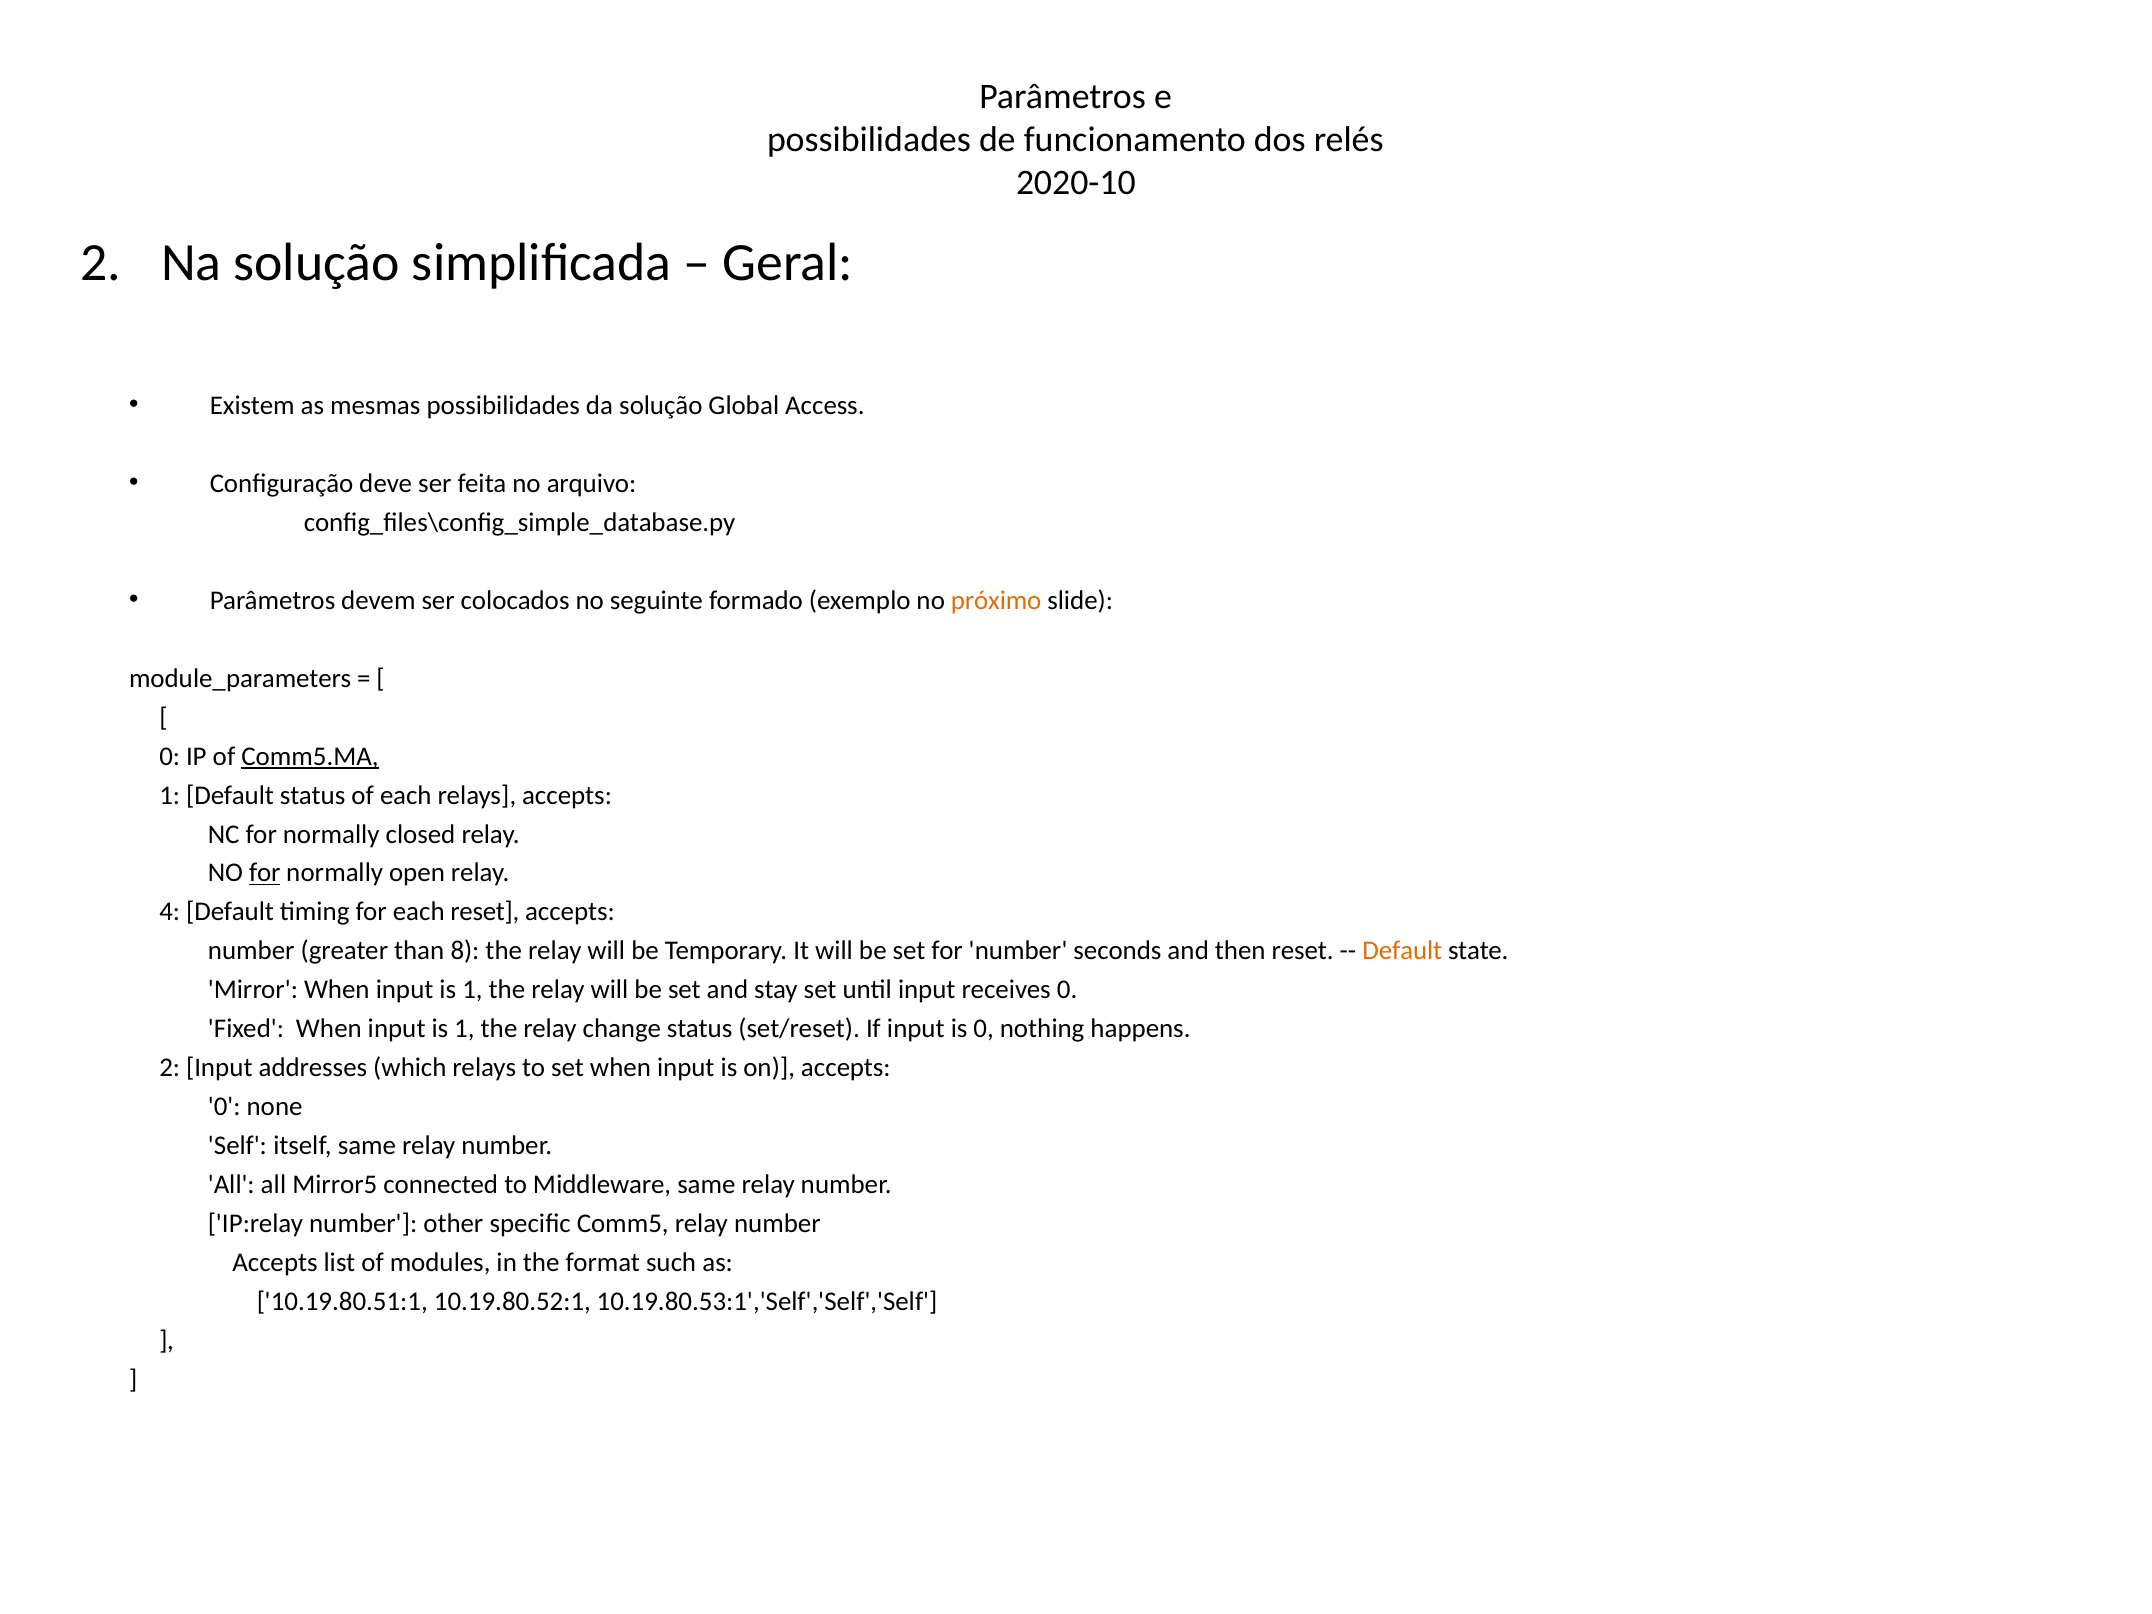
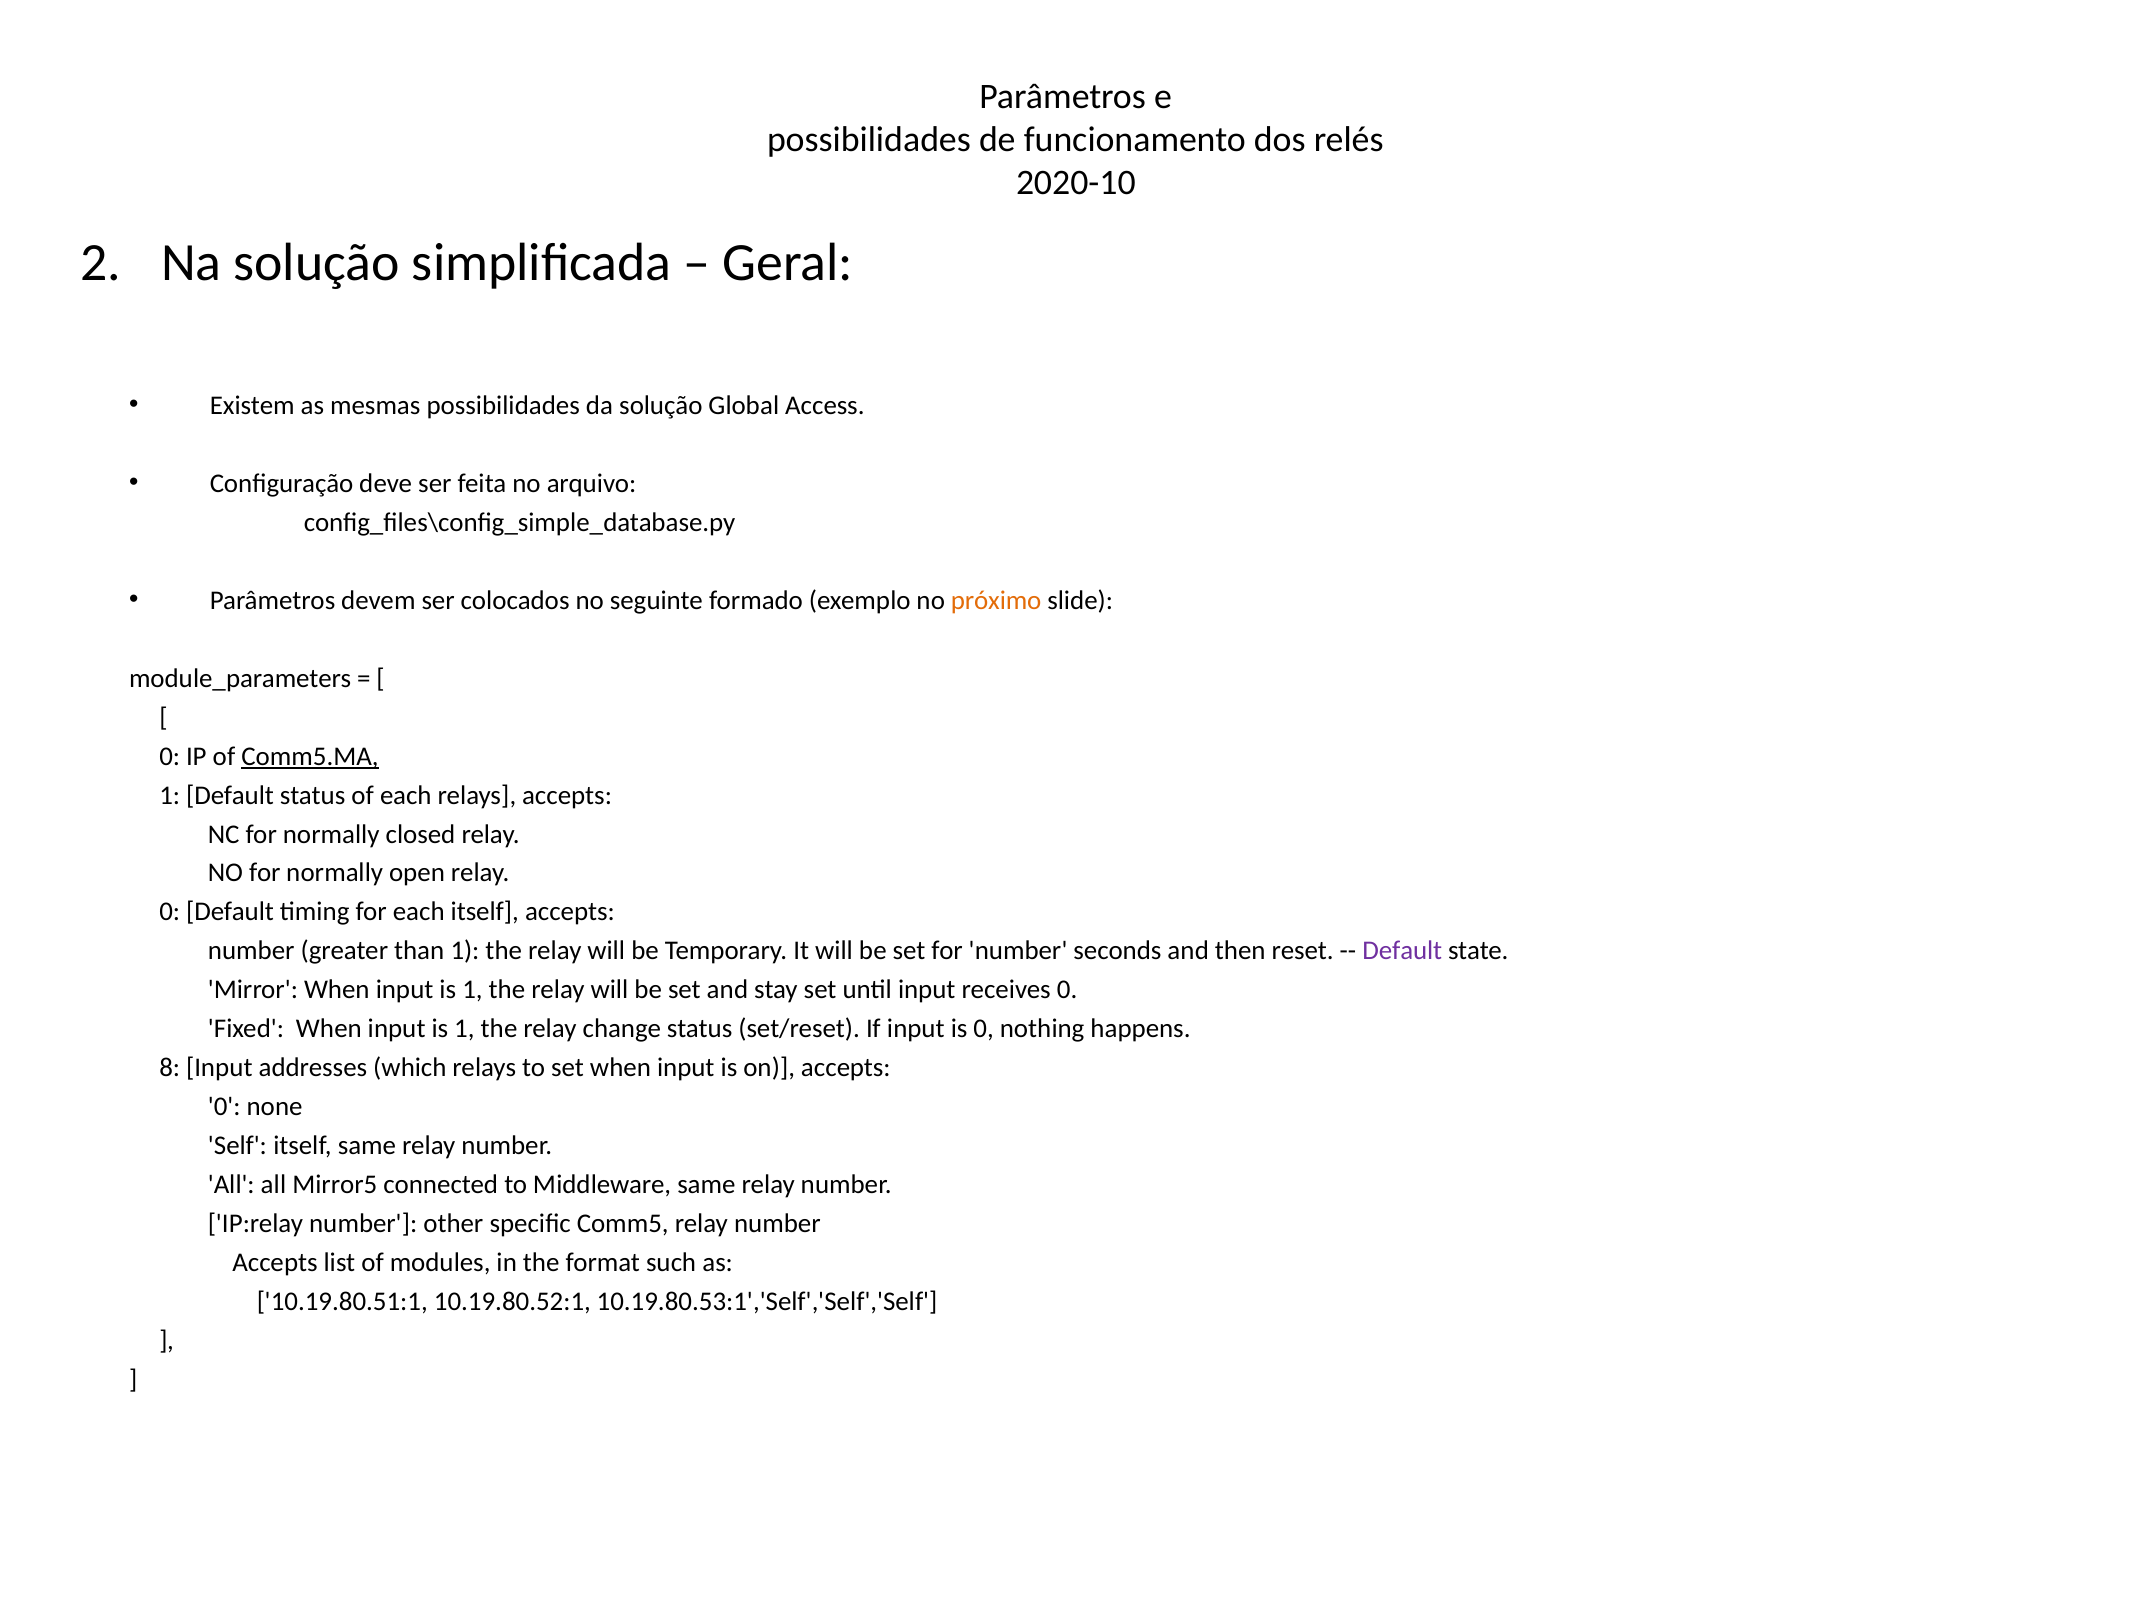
for at (265, 873) underline: present -> none
4 at (170, 912): 4 -> 0
each reset: reset -> itself
than 8: 8 -> 1
Default at (1402, 951) colour: orange -> purple
2 at (170, 1068): 2 -> 8
